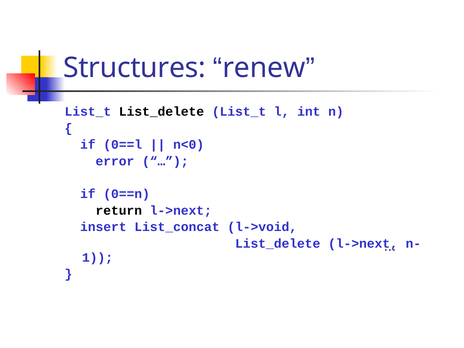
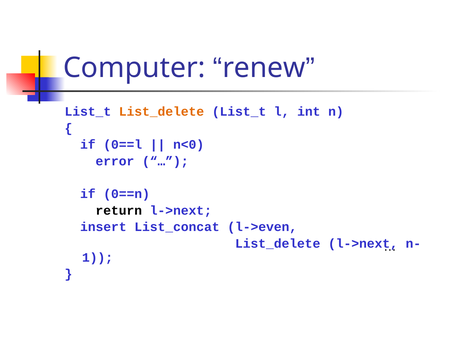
Structures: Structures -> Computer
List_delete at (162, 112) colour: black -> orange
l->void: l->void -> l->even
